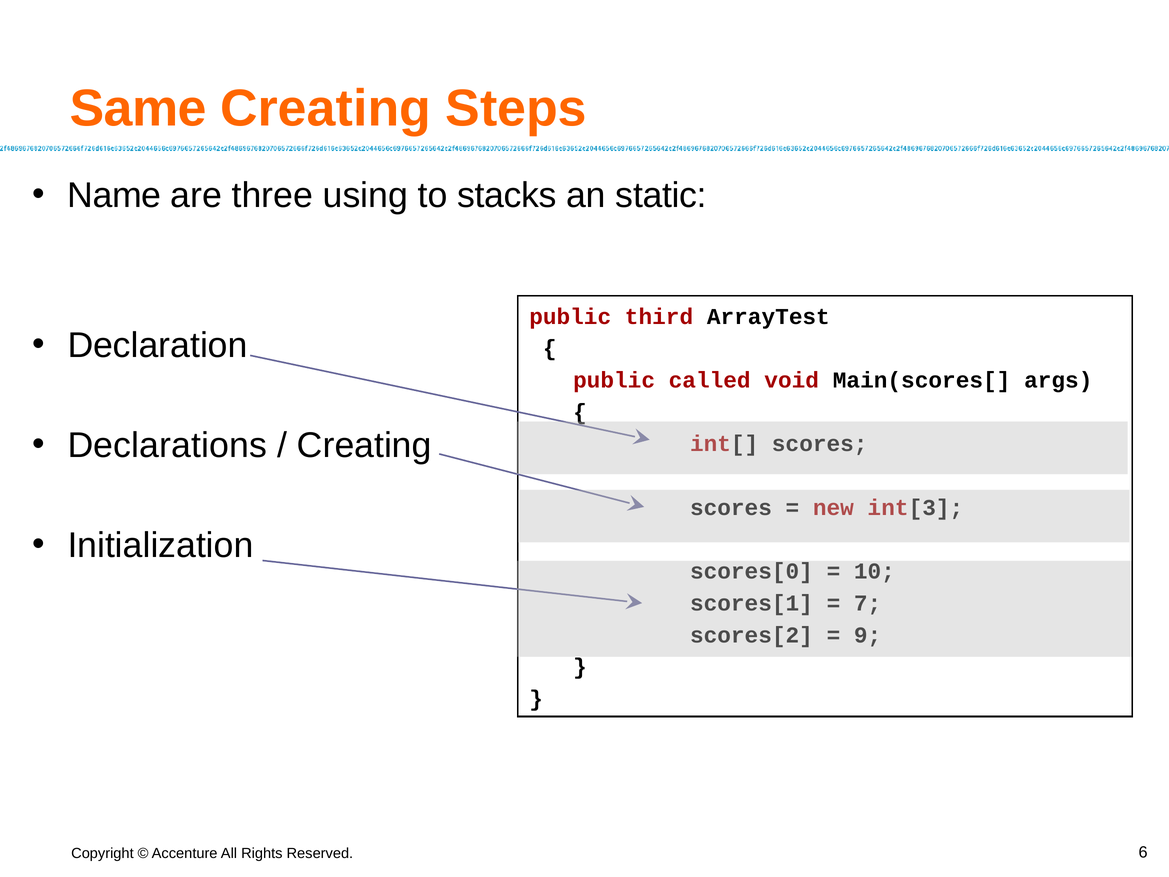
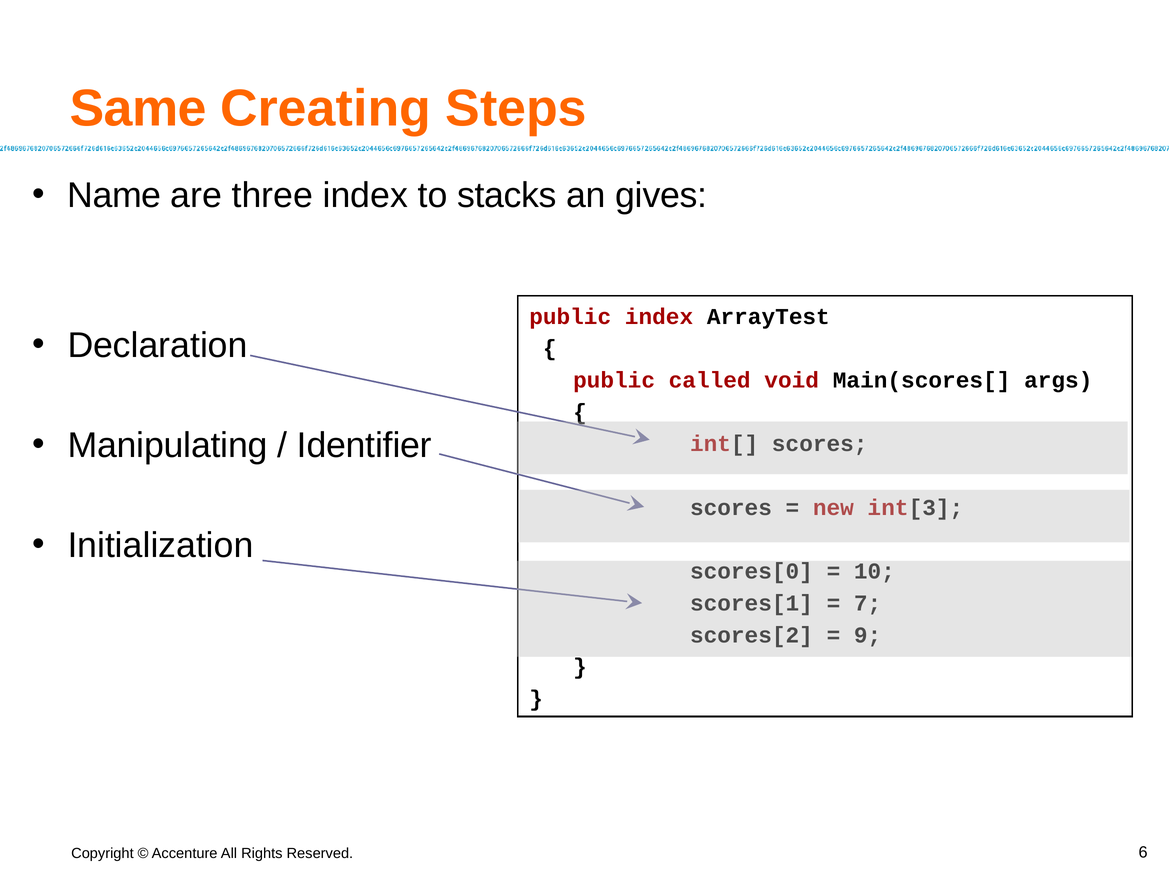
three using: using -> index
static: static -> gives
public third: third -> index
Declarations: Declarations -> Manipulating
Creating at (364, 445): Creating -> Identifier
